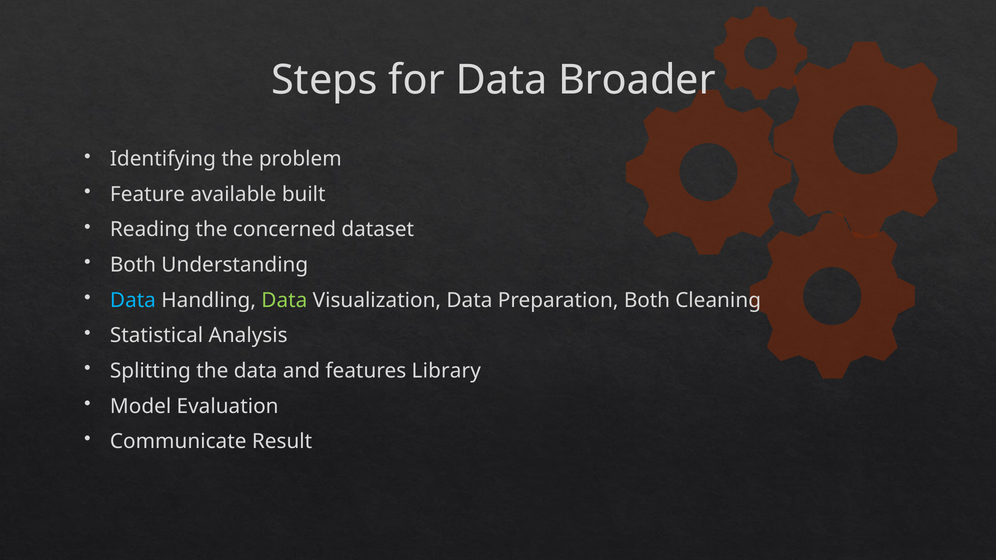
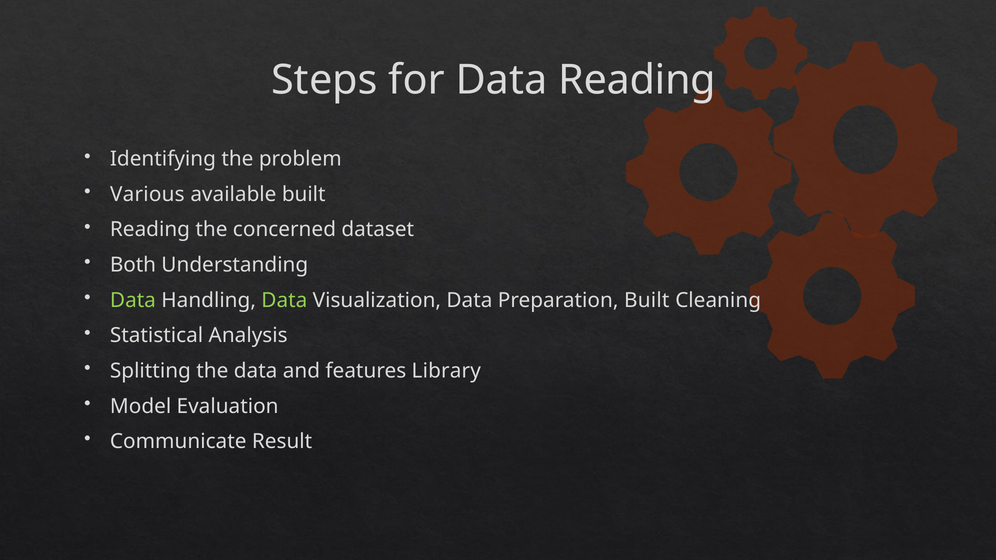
Data Broader: Broader -> Reading
Feature: Feature -> Various
Data at (133, 300) colour: light blue -> light green
Preparation Both: Both -> Built
